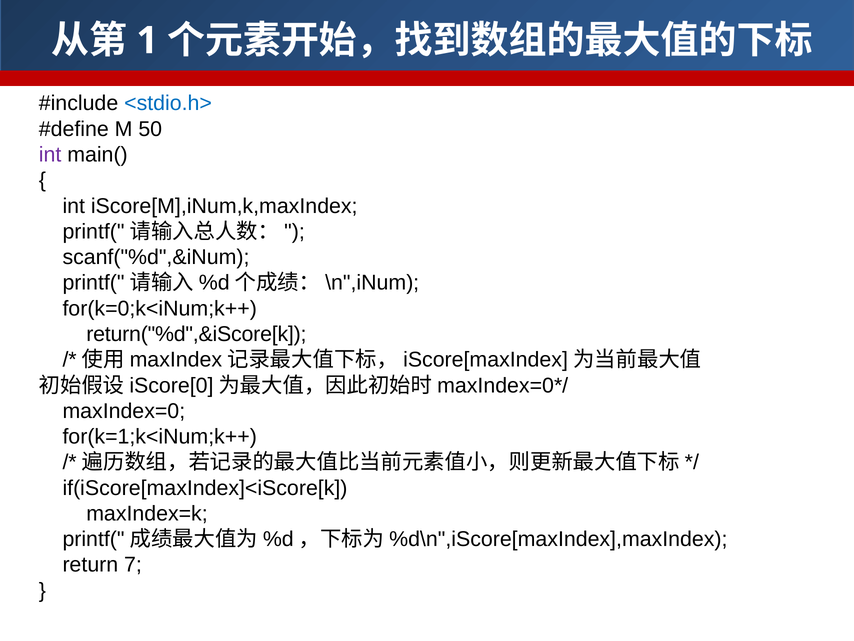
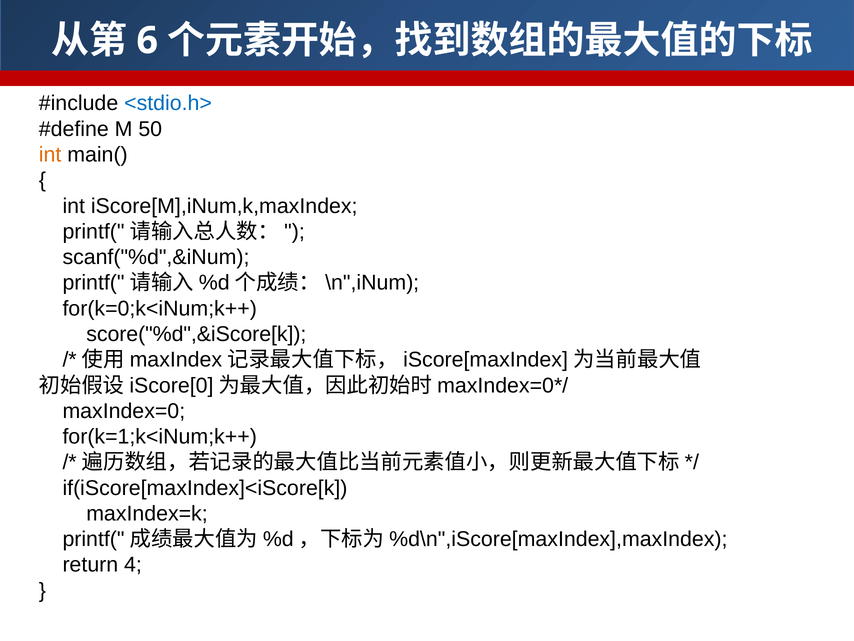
1: 1 -> 6
int at (50, 155) colour: purple -> orange
return("%d",&iScore[k: return("%d",&iScore[k -> score("%d",&iScore[k
7: 7 -> 4
